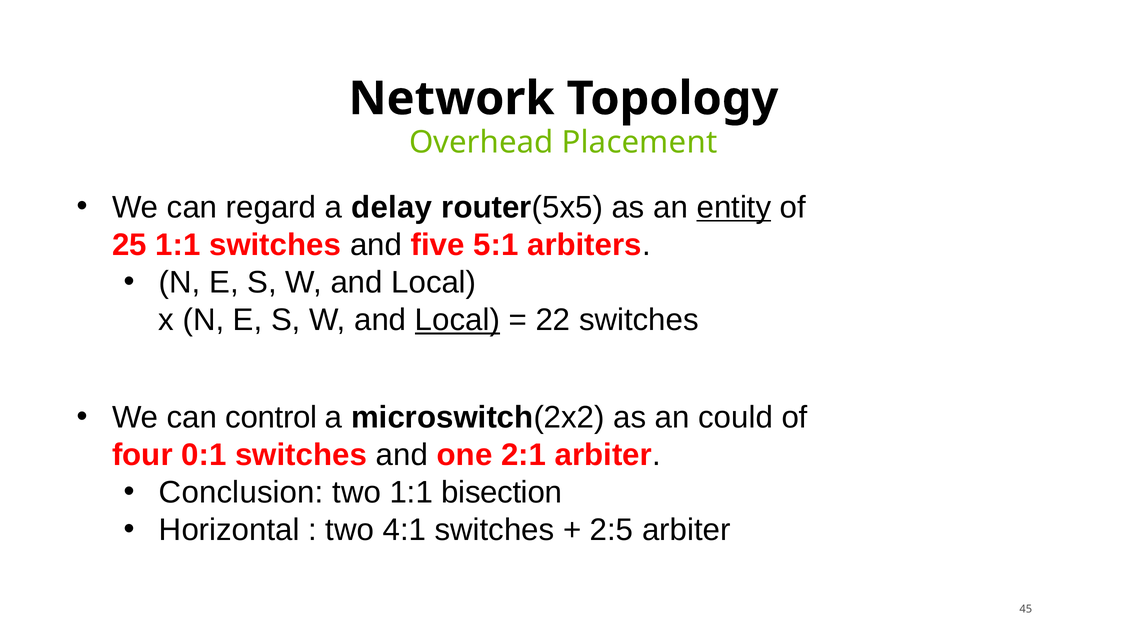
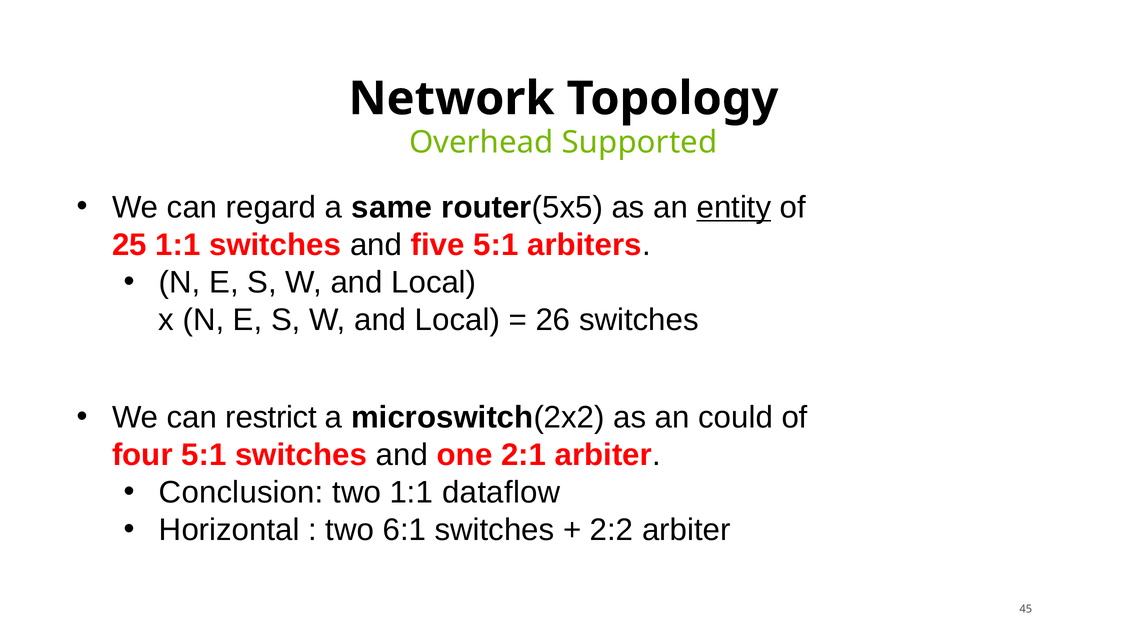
Placement: Placement -> Supported
delay: delay -> same
Local at (458, 320) underline: present -> none
22: 22 -> 26
control: control -> restrict
four 0:1: 0:1 -> 5:1
bisection: bisection -> dataflow
4:1: 4:1 -> 6:1
2:5: 2:5 -> 2:2
